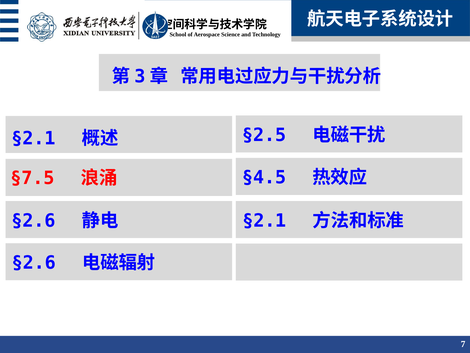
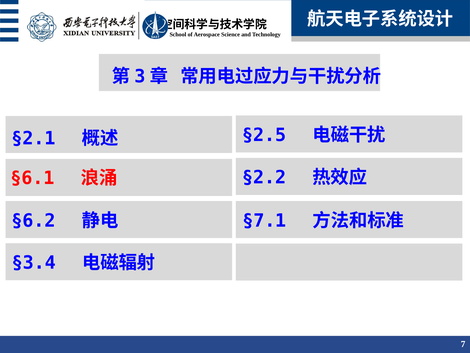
§4.5: §4.5 -> §2.2
§7.5: §7.5 -> §6.1
§2.6 at (34, 220): §2.6 -> §6.2
§2.1 at (264, 220): §2.1 -> §7.1
§2.6 at (34, 262): §2.6 -> §3.4
